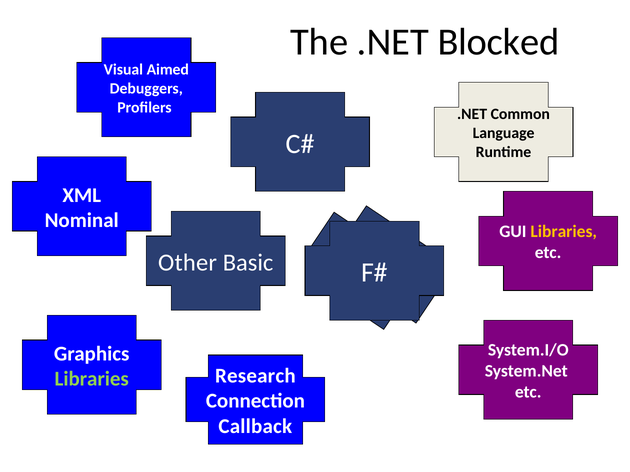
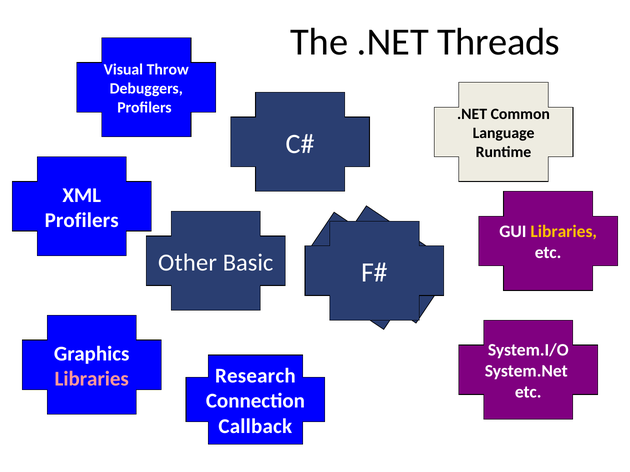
Blocked: Blocked -> Threads
Aimed: Aimed -> Throw
Nominal at (82, 221): Nominal -> Profilers
Libraries at (92, 379) colour: light green -> pink
